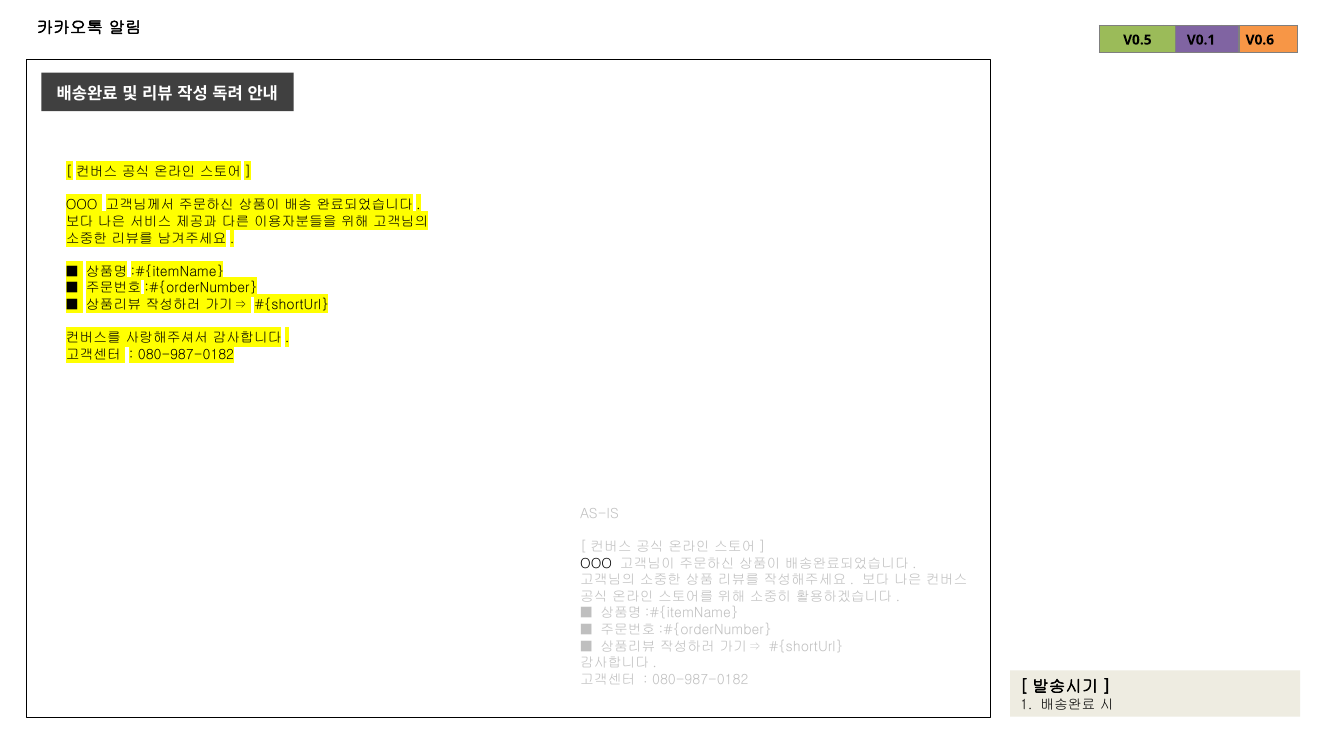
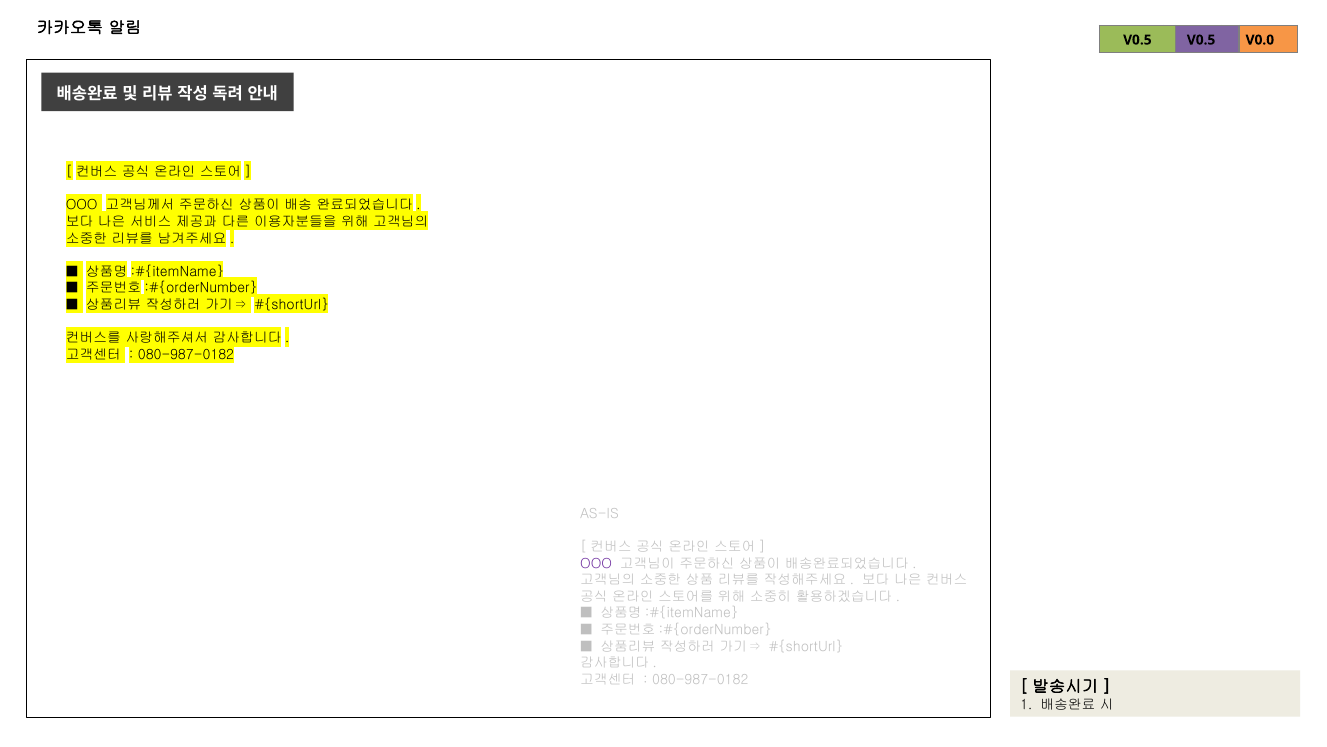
V0.1 at (1201, 40): V0.1 -> V0.5
V0.6: V0.6 -> V0.0
OOO at (596, 563) colour: black -> purple
